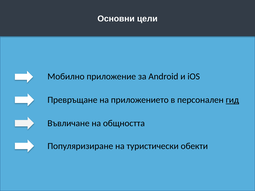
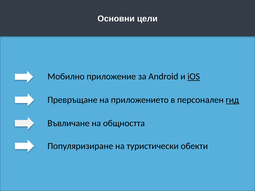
iOS underline: none -> present
